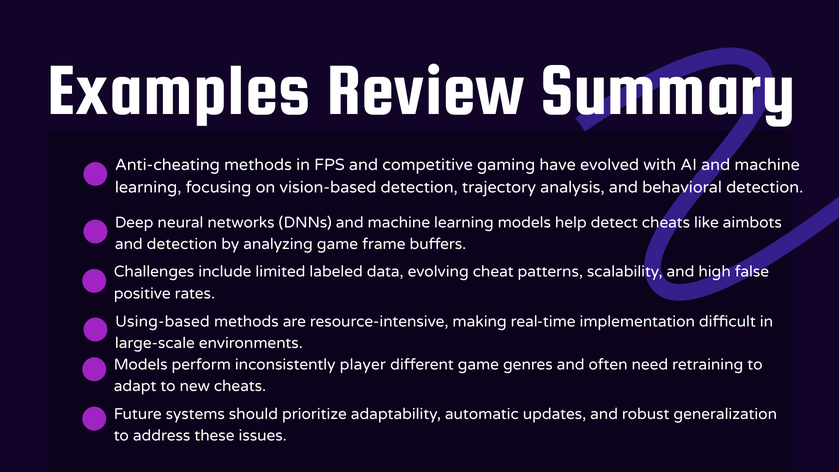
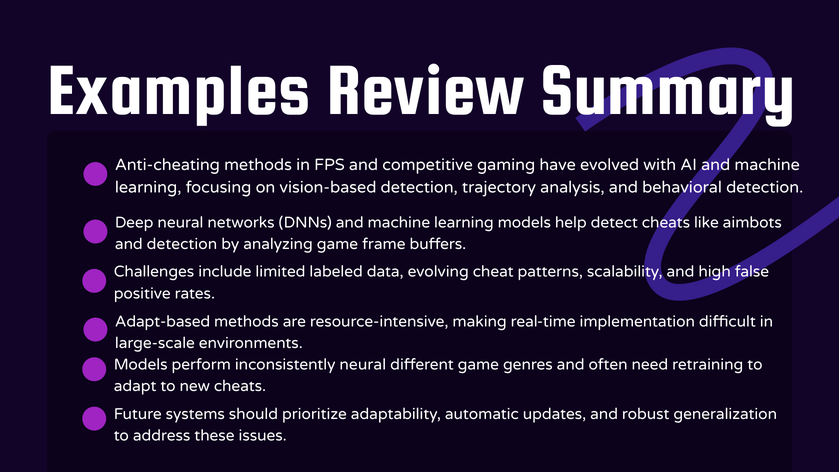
Using-based: Using-based -> Adapt-based
inconsistently player: player -> neural
